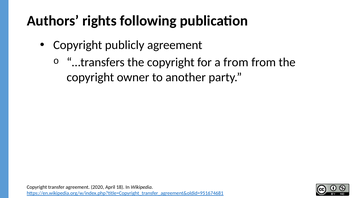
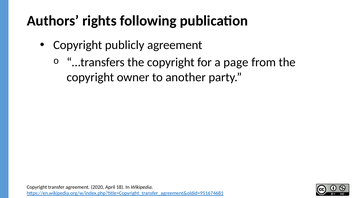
a from: from -> page
